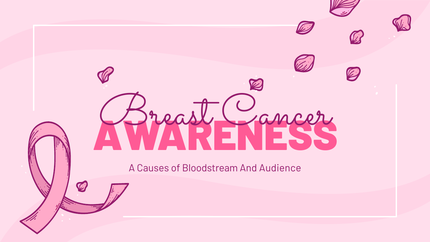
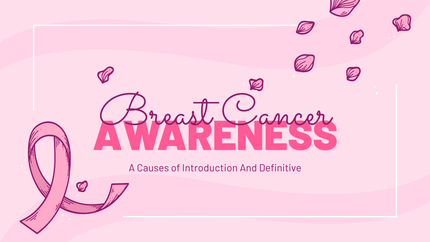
Bloodstream: Bloodstream -> Introduction
Audience: Audience -> Definitive
